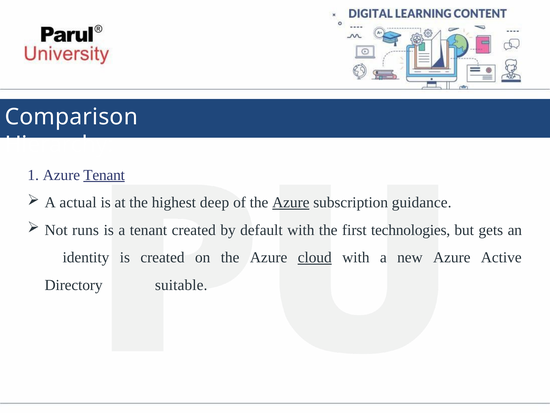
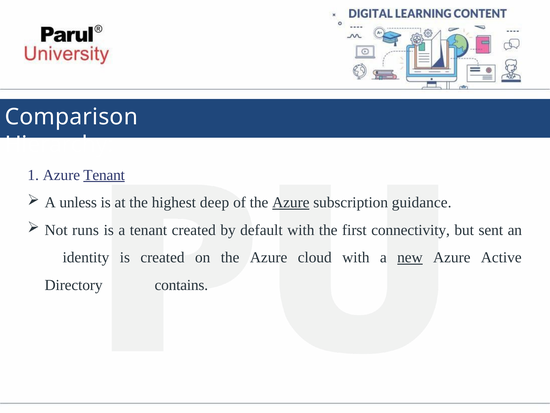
actual: actual -> unless
technologies: technologies -> connectivity
gets: gets -> sent
cloud underline: present -> none
new underline: none -> present
suitable: suitable -> contains
